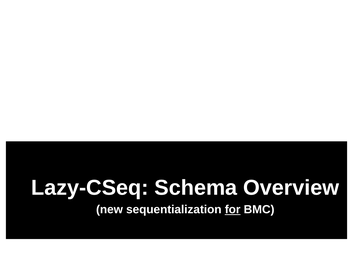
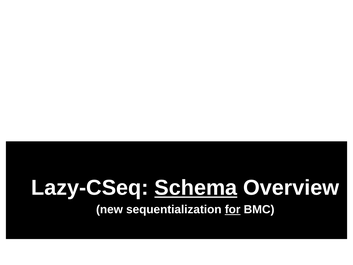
Schema underline: none -> present
